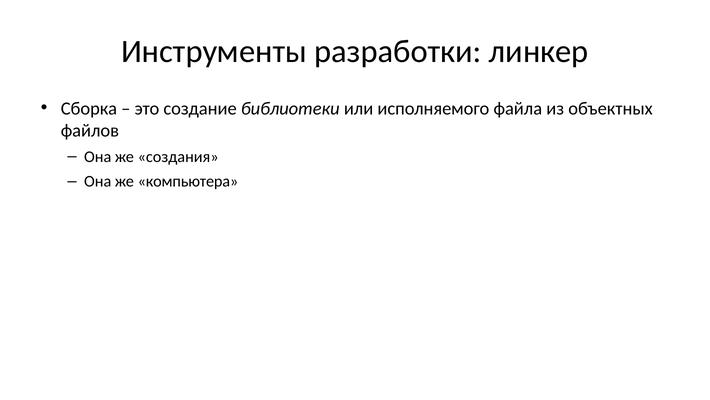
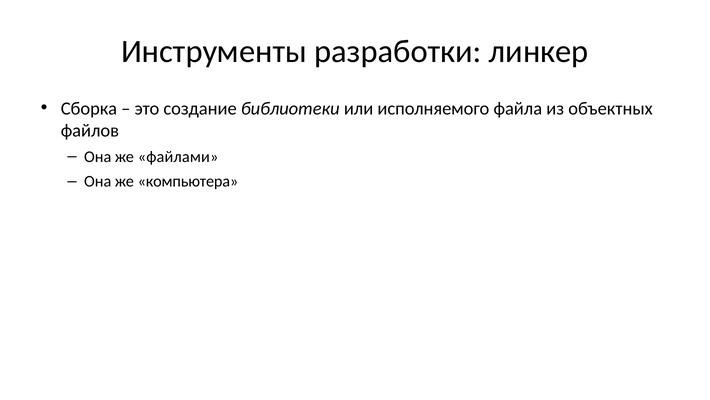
создания: создания -> файлами
